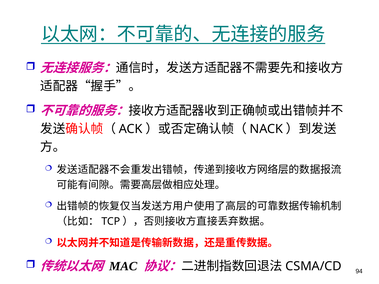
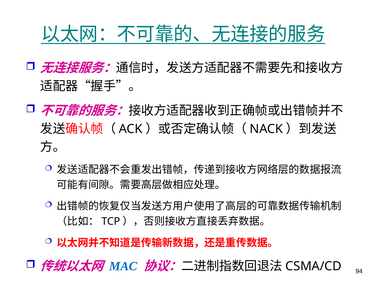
MAC colour: black -> blue
